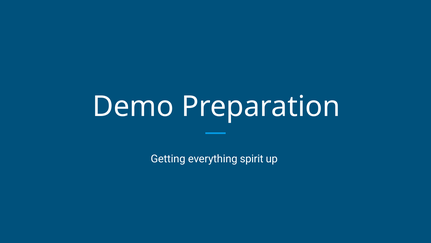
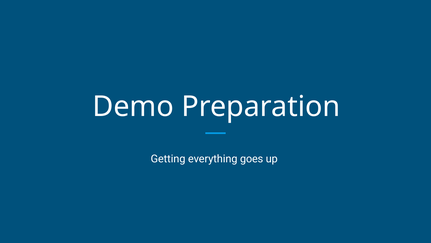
spirit: spirit -> goes
